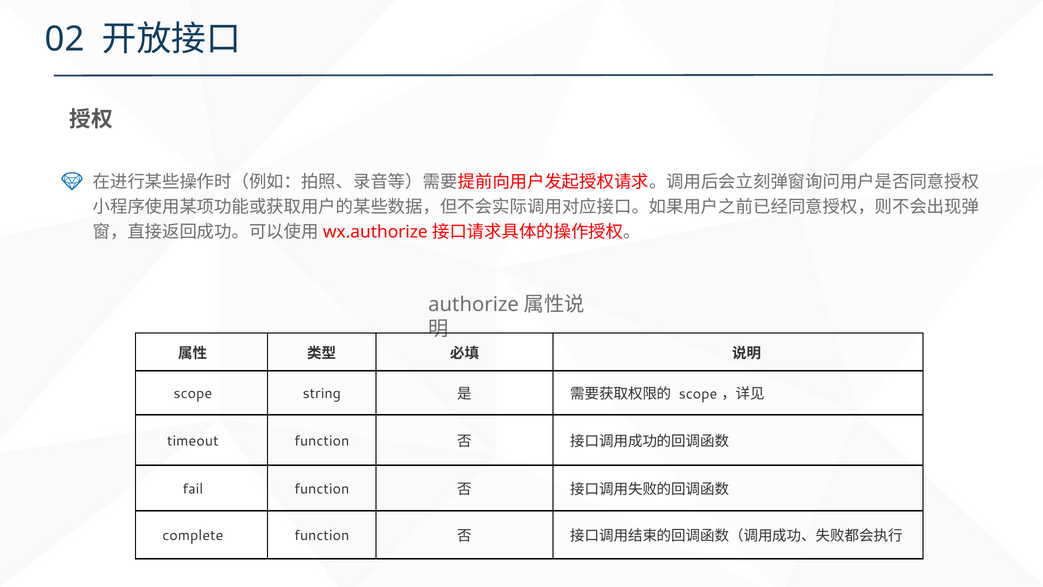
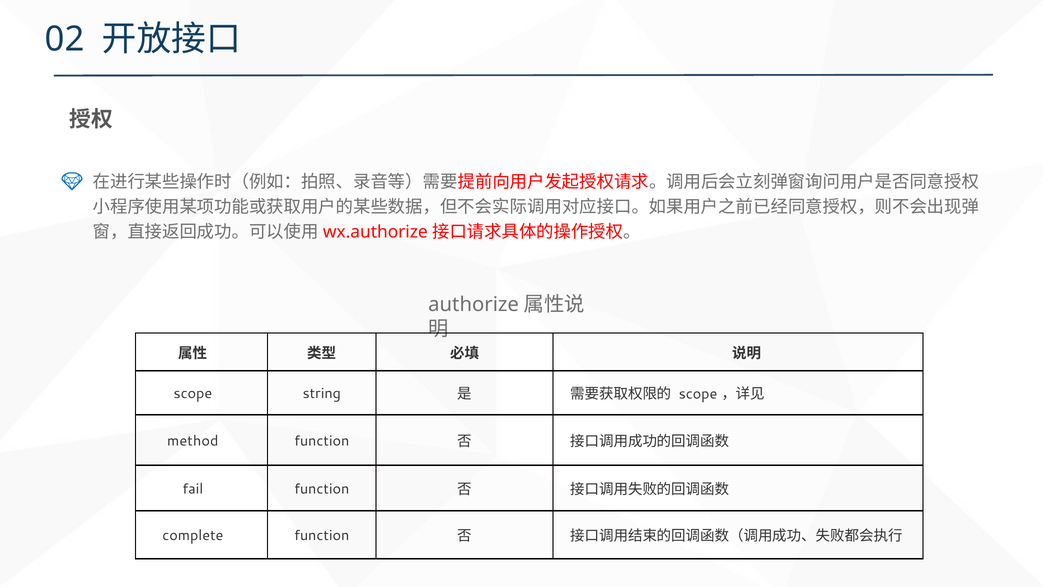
timeout: timeout -> method
